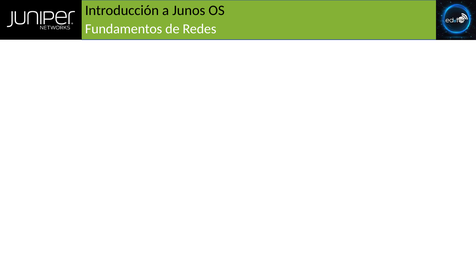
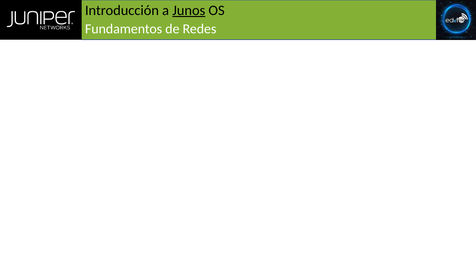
Junos underline: none -> present
